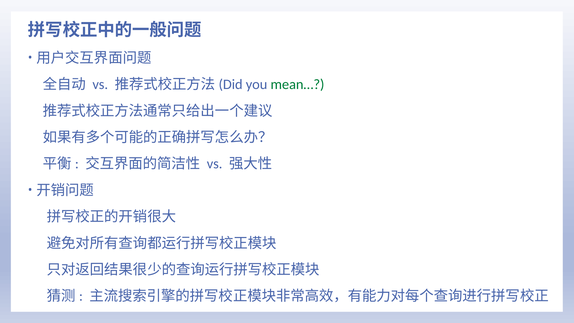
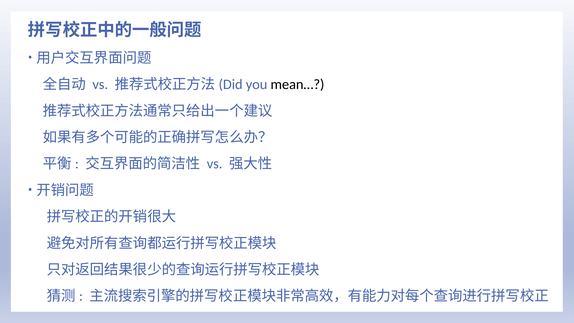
mean… colour: green -> black
